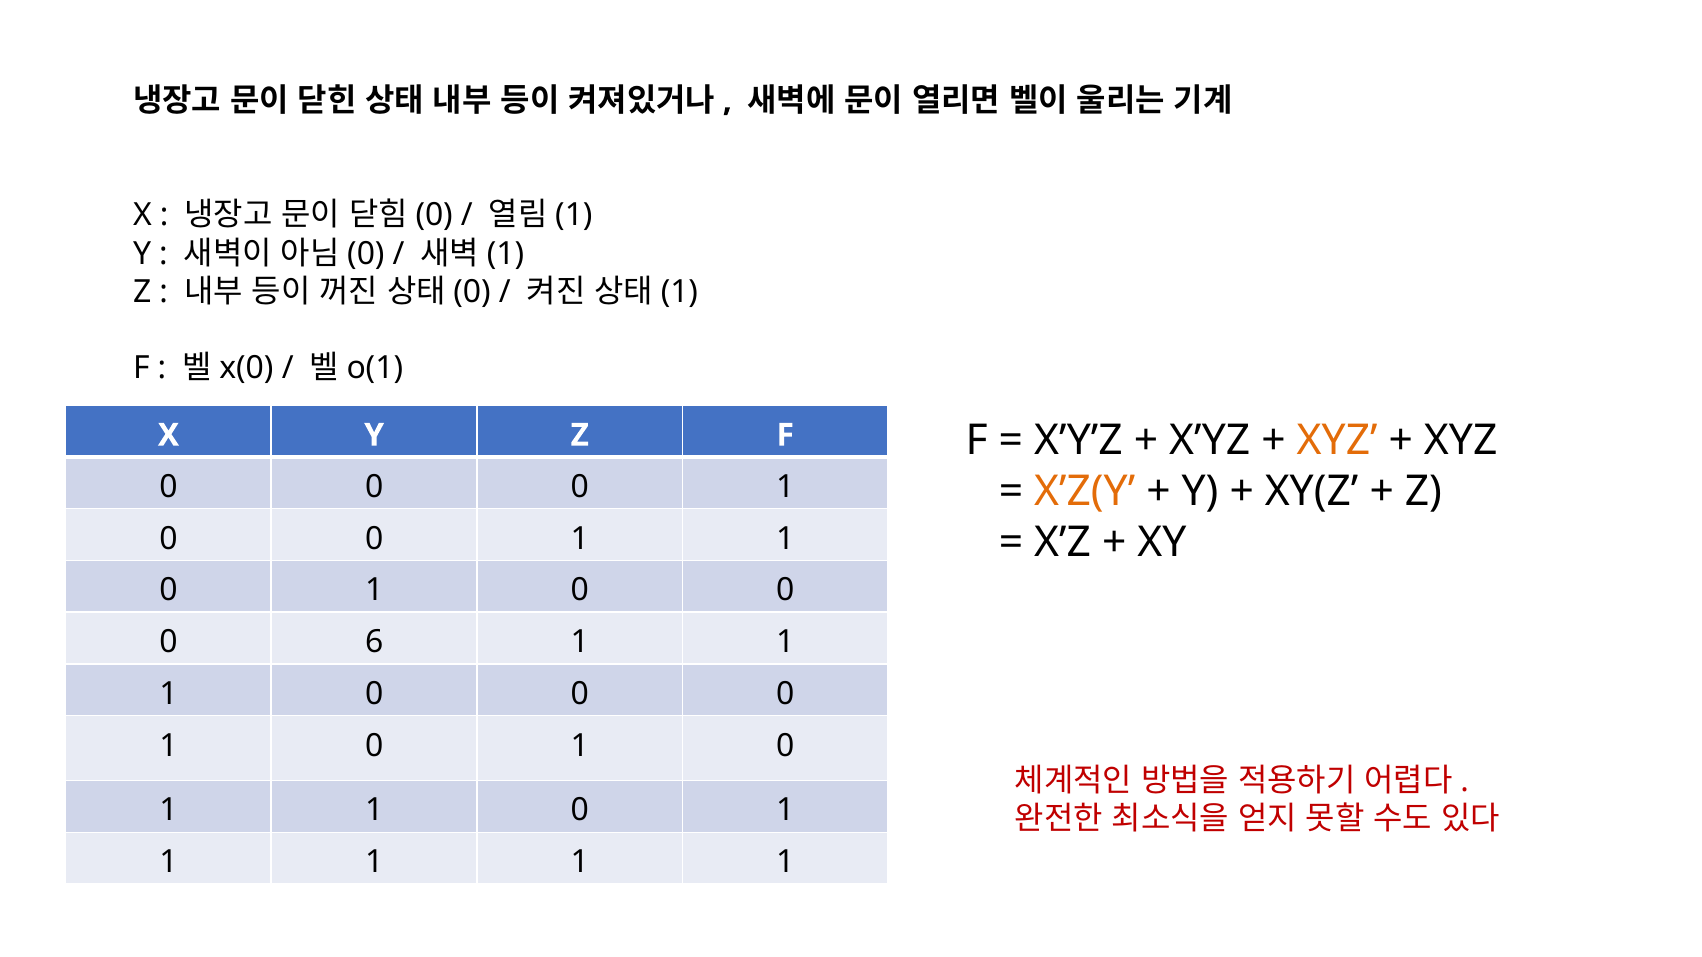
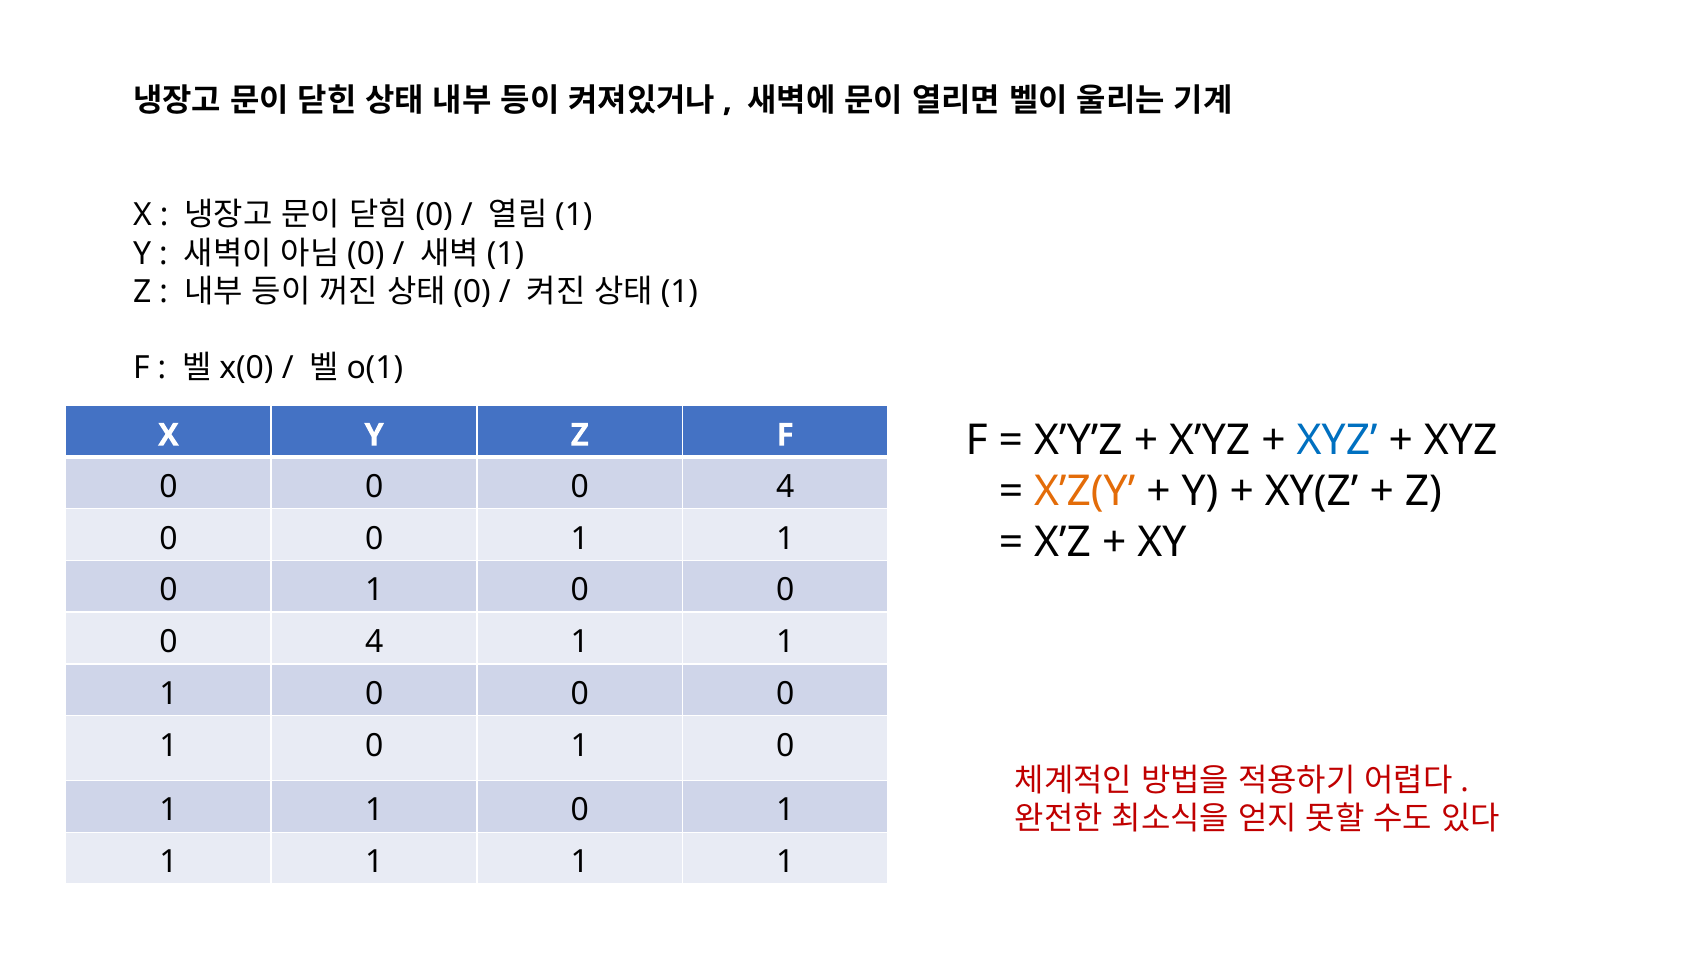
XYZ at (1337, 440) colour: orange -> blue
1 at (785, 487): 1 -> 4
6 at (374, 642): 6 -> 4
